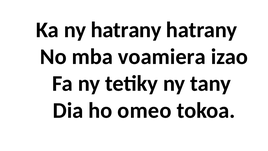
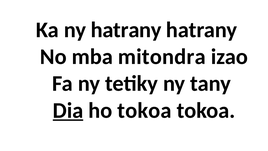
voamiera: voamiera -> mitondra
Dia underline: none -> present
ho omeo: omeo -> tokoa
